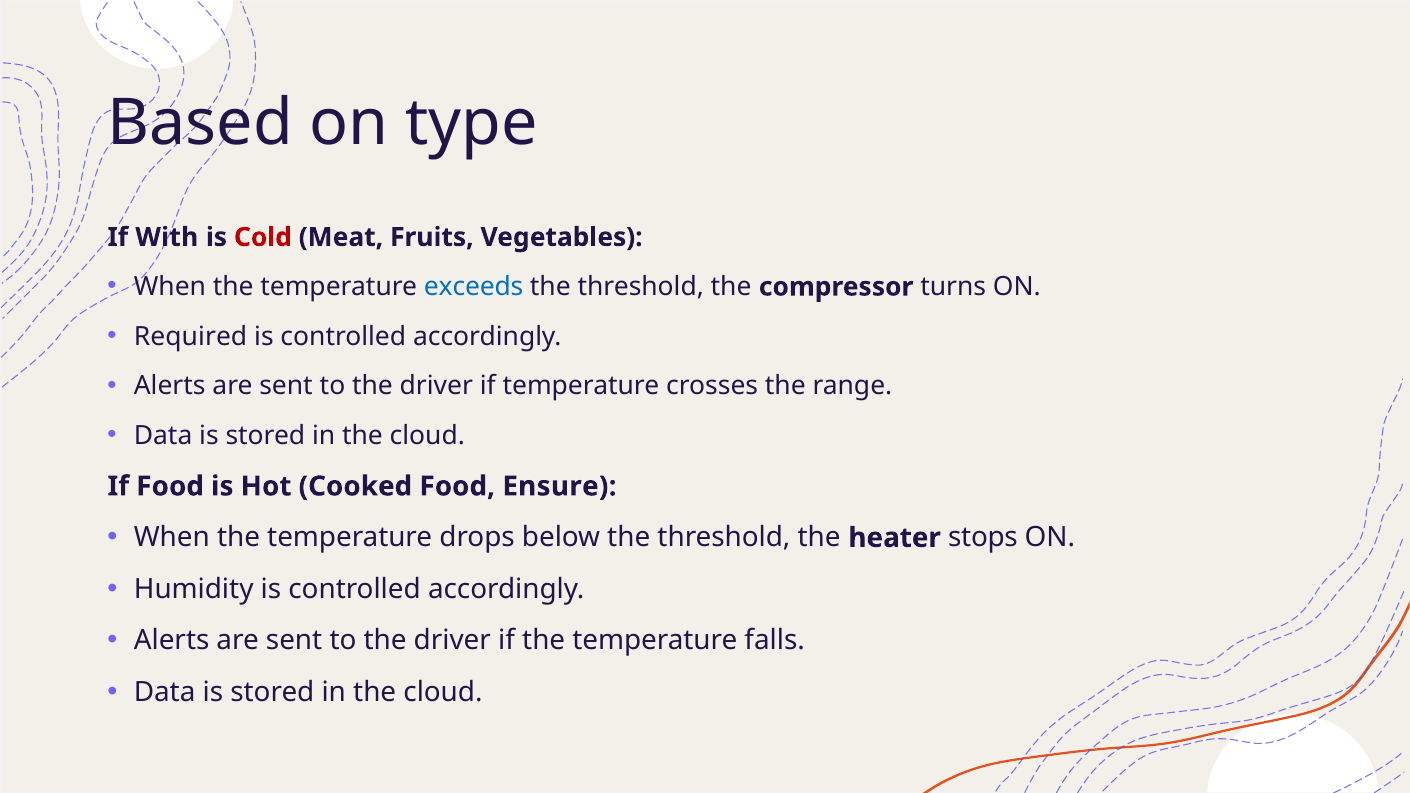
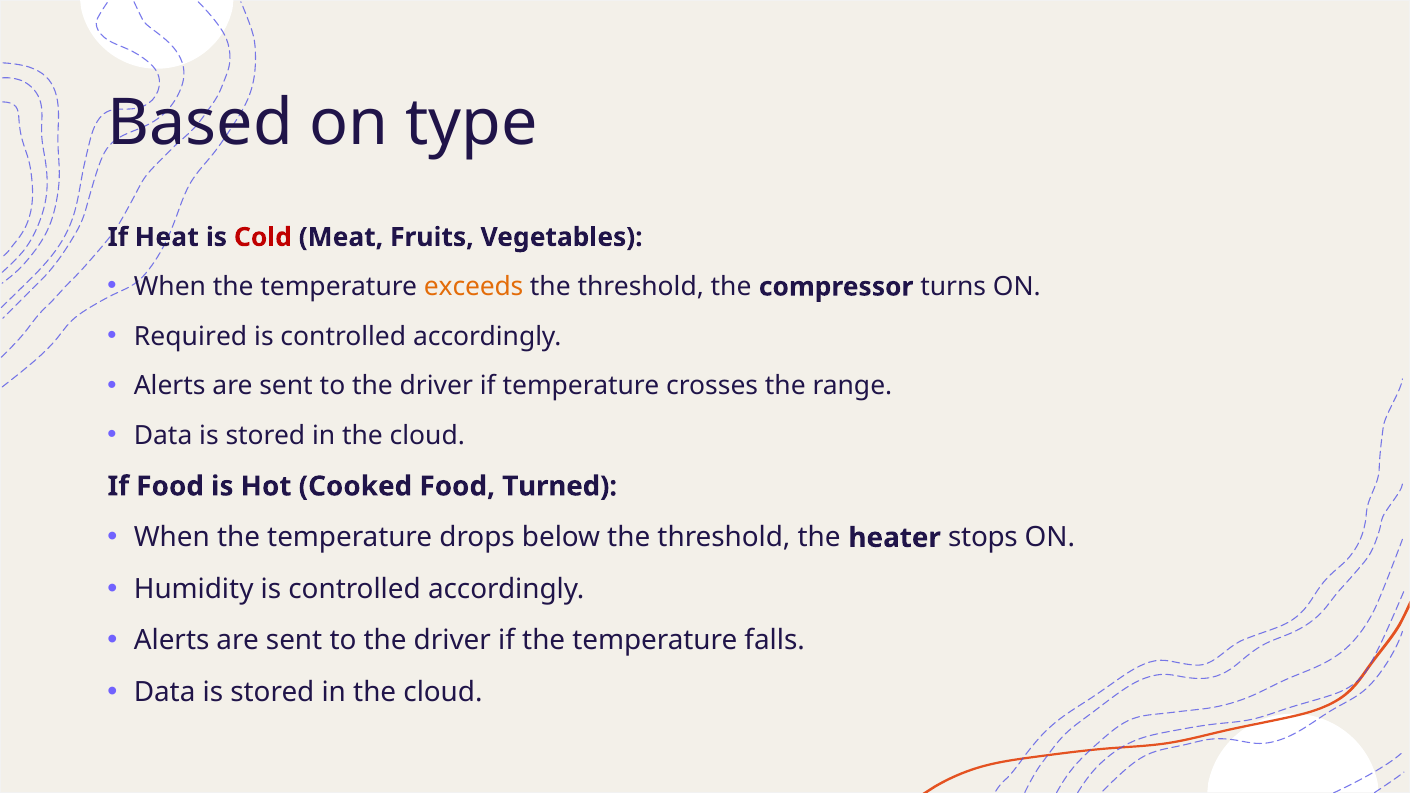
With: With -> Heat
exceeds colour: blue -> orange
Ensure: Ensure -> Turned
